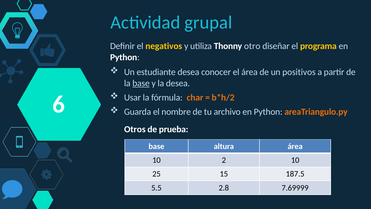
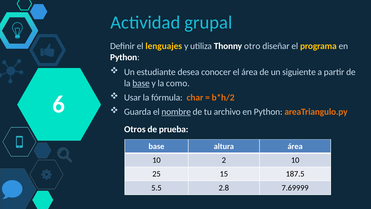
negativos: negativos -> lenguajes
positivos: positivos -> siguiente
la desea: desea -> como
nombre underline: none -> present
